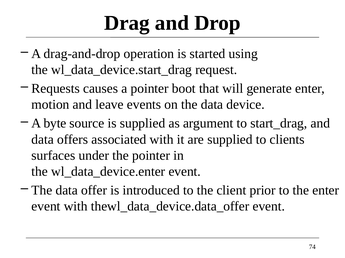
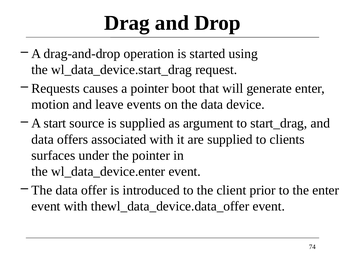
byte: byte -> start
